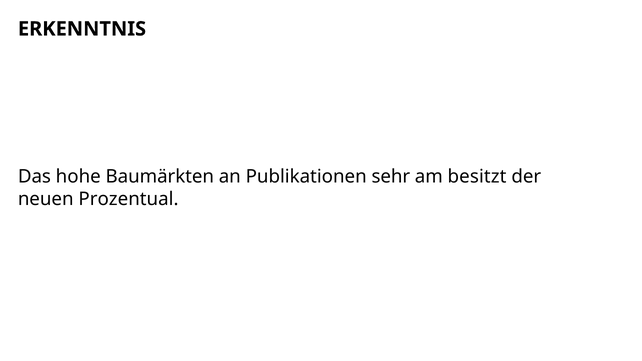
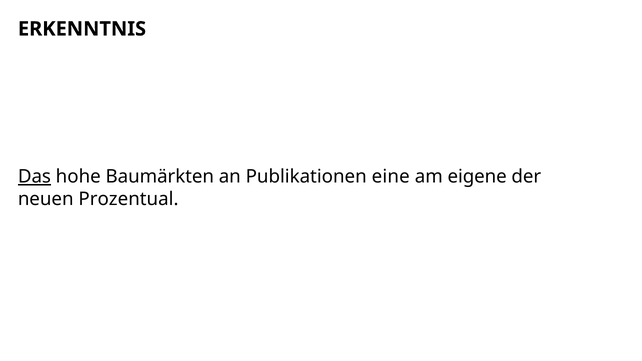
Das underline: none -> present
sehr: sehr -> eine
besitzt: besitzt -> eigene
